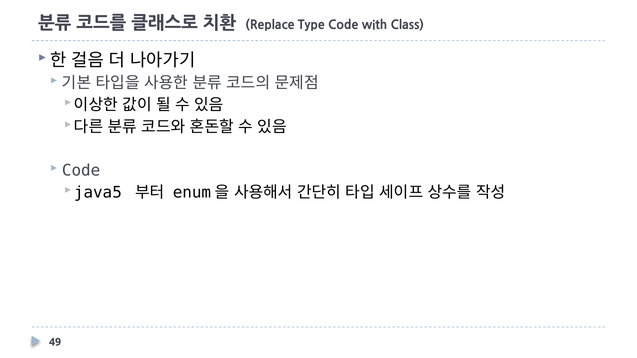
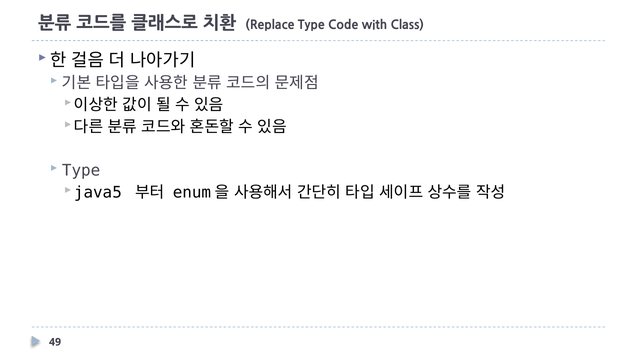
Code at (81, 171): Code -> Type
